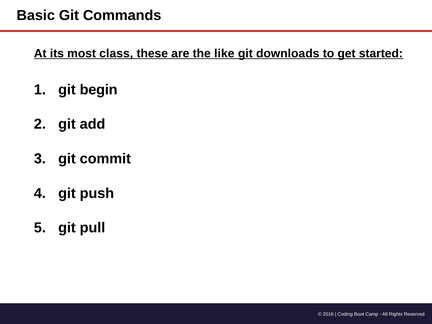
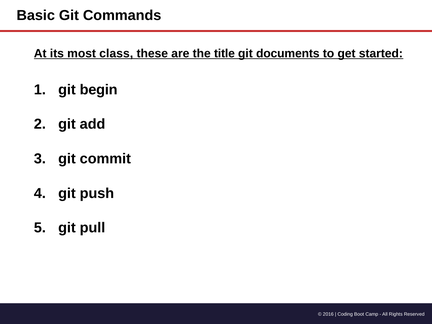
like: like -> title
downloads: downloads -> documents
